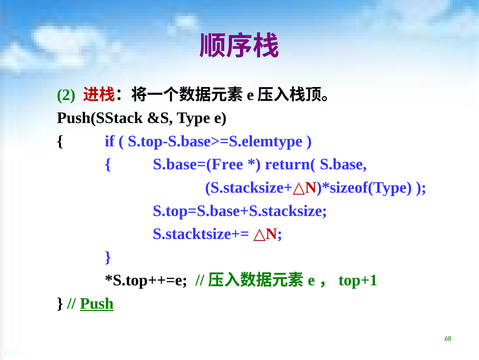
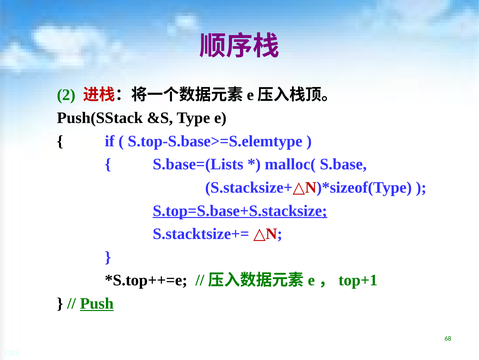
S.base=(Free: S.base=(Free -> S.base=(Lists
return(: return( -> malloc(
S.top=S.base+S.stacksize underline: none -> present
